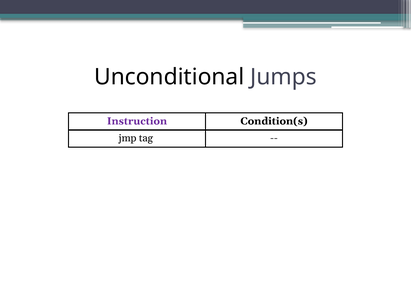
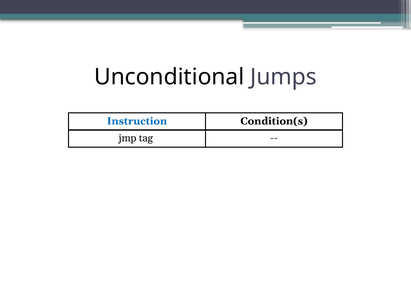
Instruction colour: purple -> blue
